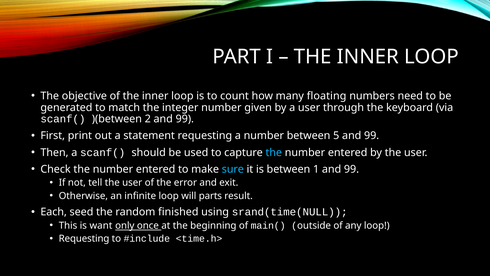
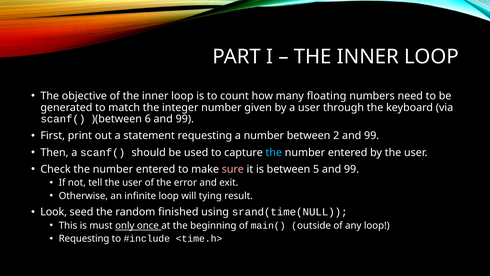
2: 2 -> 6
5: 5 -> 2
sure colour: light blue -> pink
1: 1 -> 5
parts: parts -> tying
Each: Each -> Look
want: want -> must
